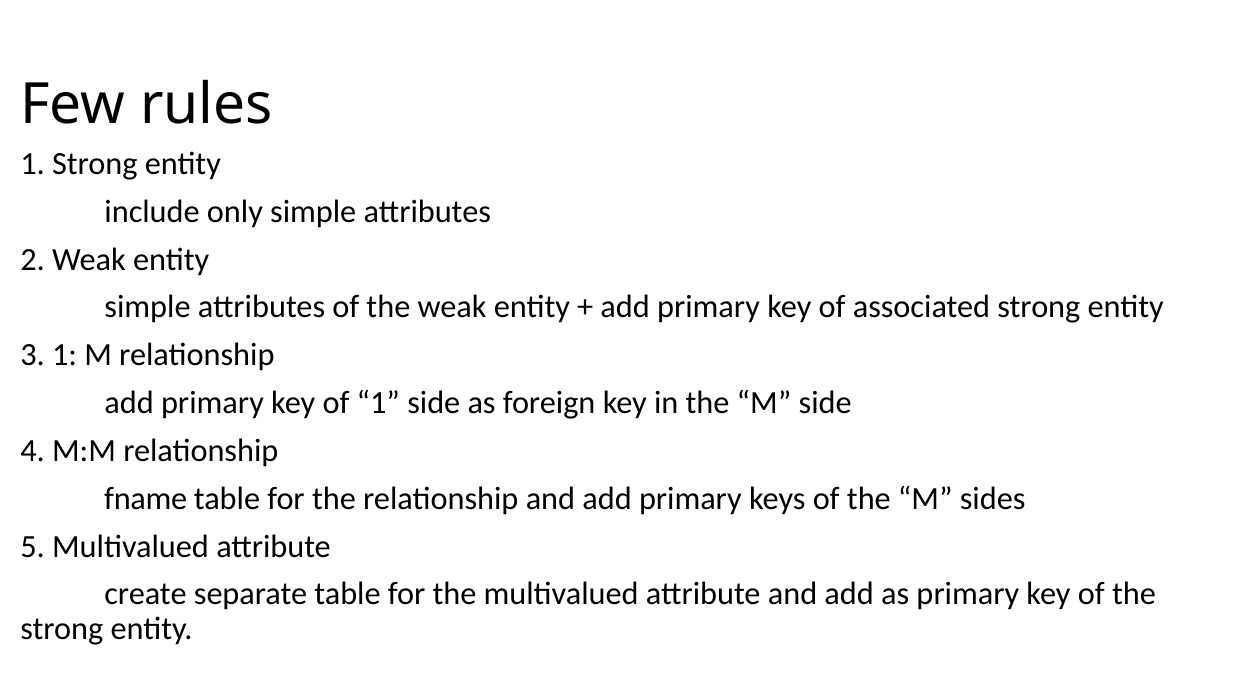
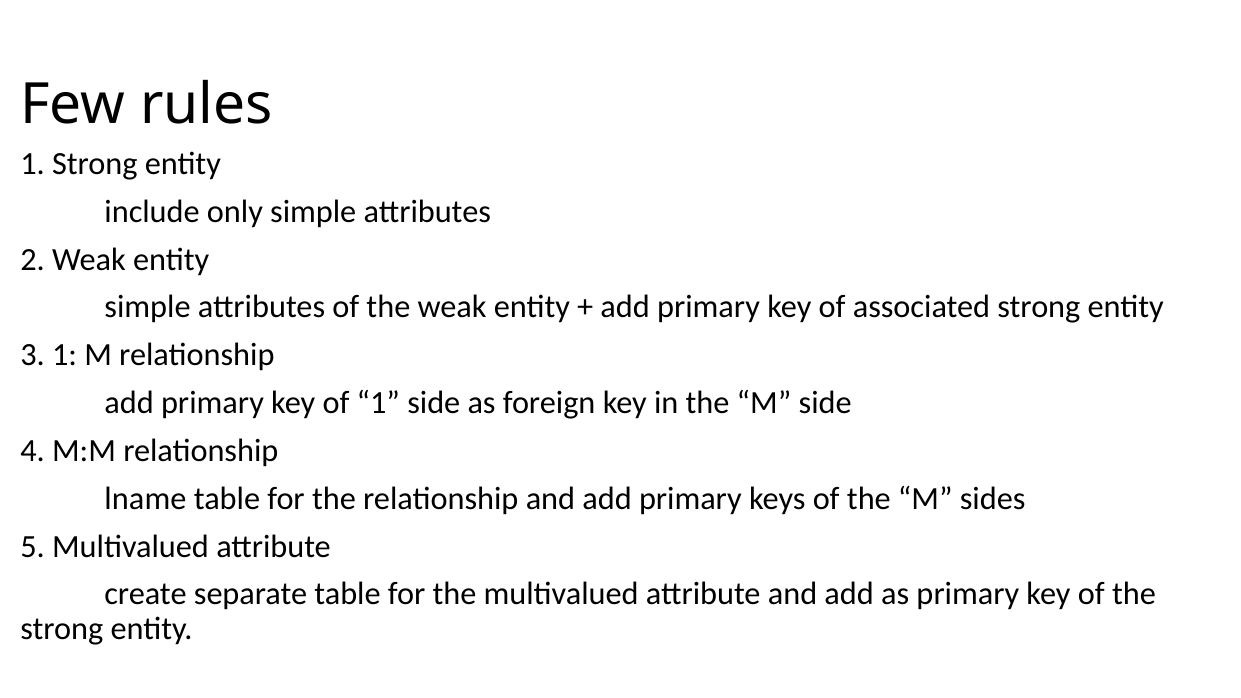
fname: fname -> lname
